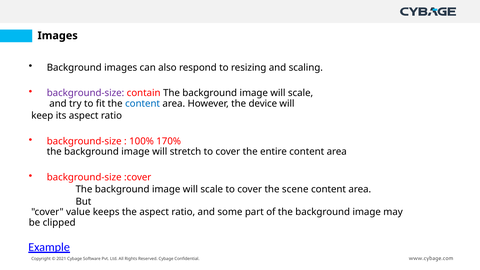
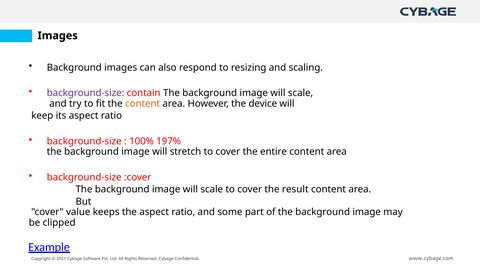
content at (143, 104) colour: blue -> orange
170%: 170% -> 197%
scene: scene -> result
